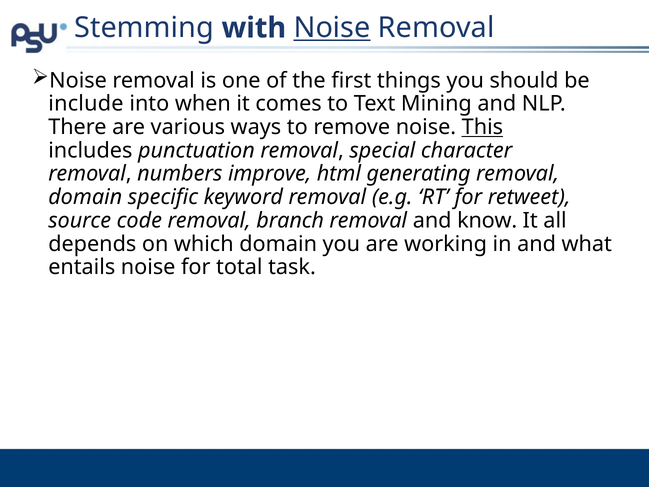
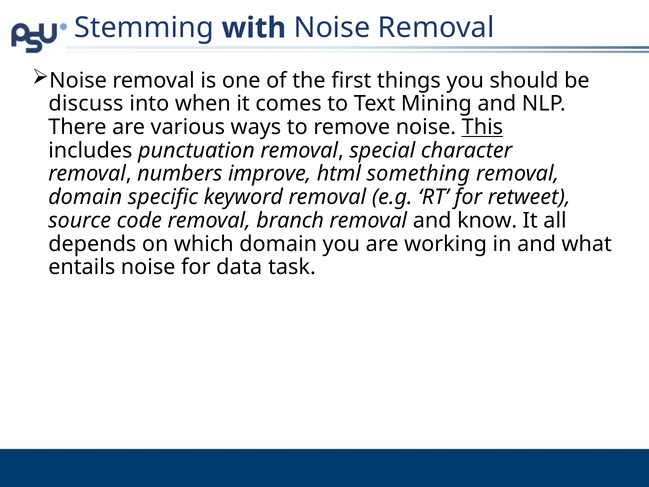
Noise at (332, 28) underline: present -> none
include: include -> discuss
generating: generating -> something
total: total -> data
